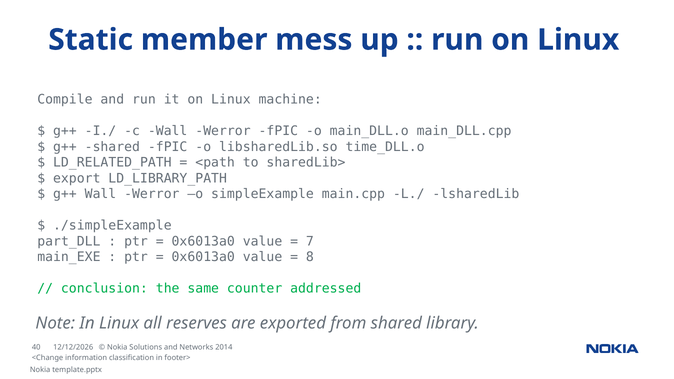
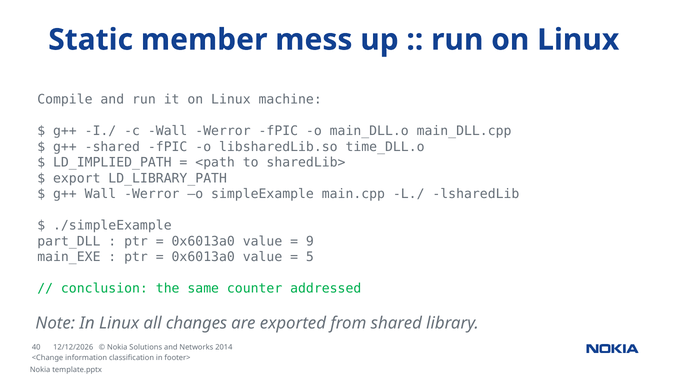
LD_RELATED_PATH: LD_RELATED_PATH -> LD_IMPLIED_PATH
7: 7 -> 9
8: 8 -> 5
reserves: reserves -> changes
